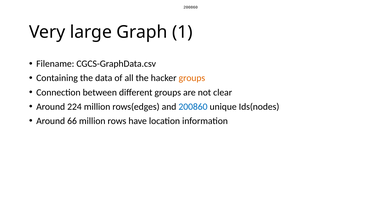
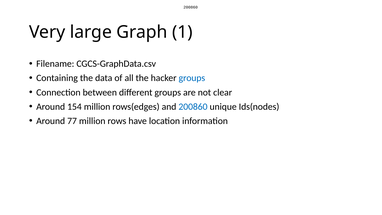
groups at (192, 78) colour: orange -> blue
224: 224 -> 154
66: 66 -> 77
